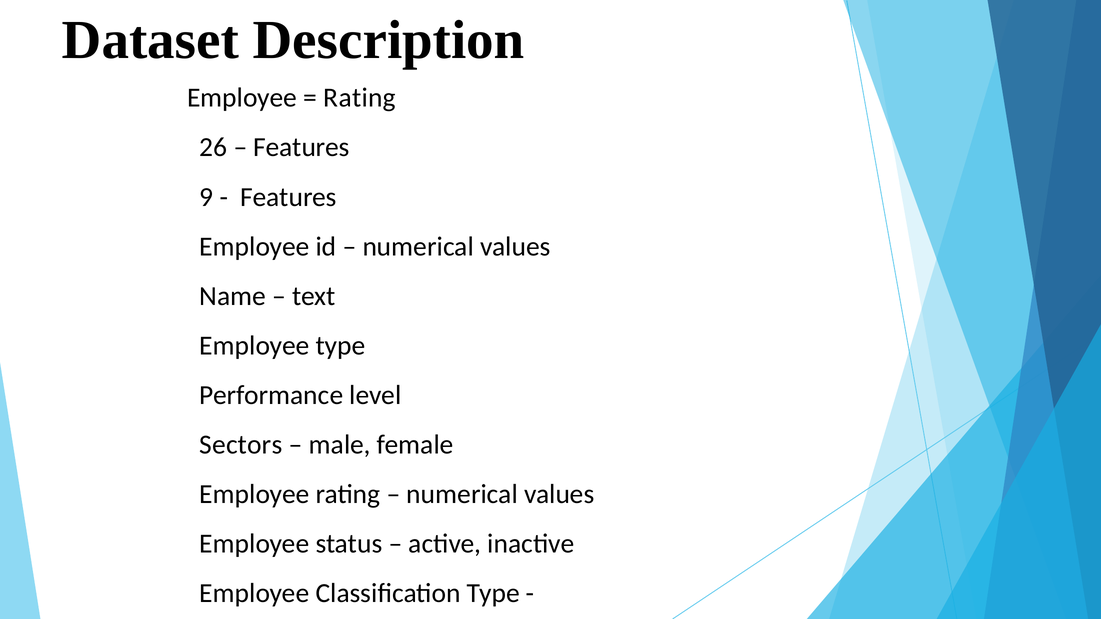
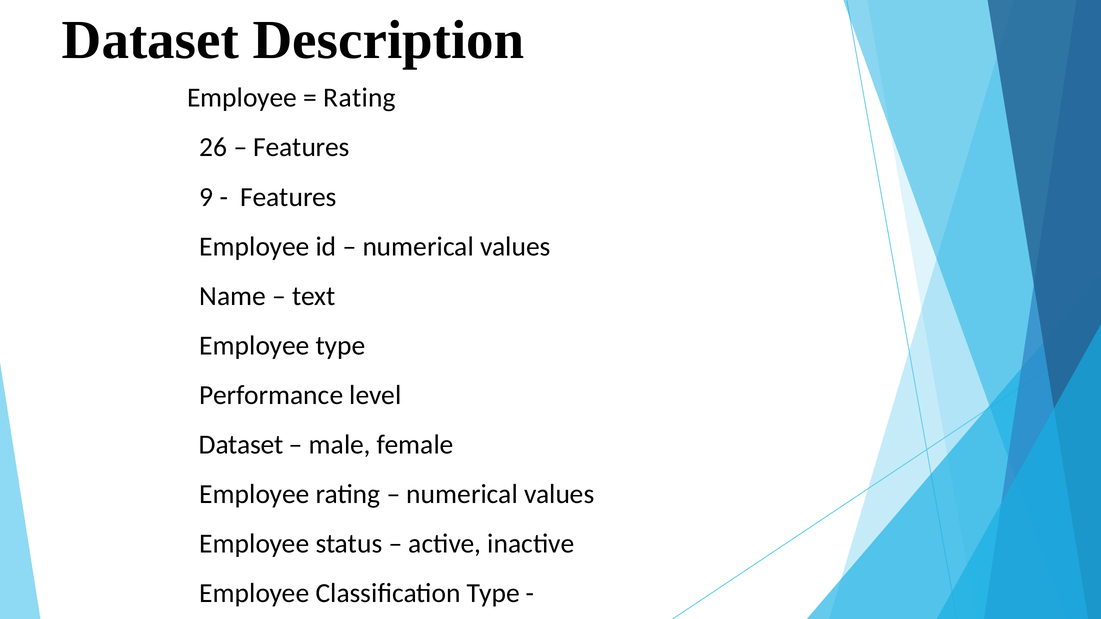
Sectors at (241, 445): Sectors -> Dataset
